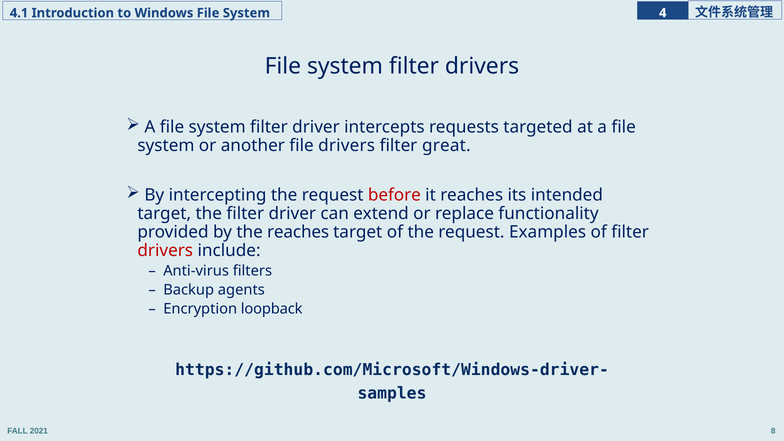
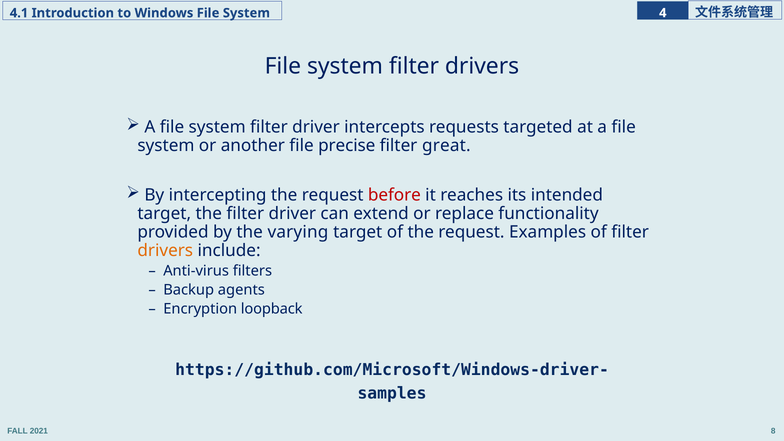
file drivers: drivers -> precise
the reaches: reaches -> varying
drivers at (165, 251) colour: red -> orange
